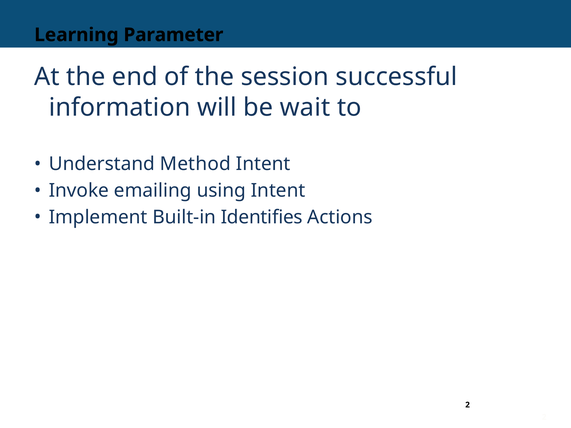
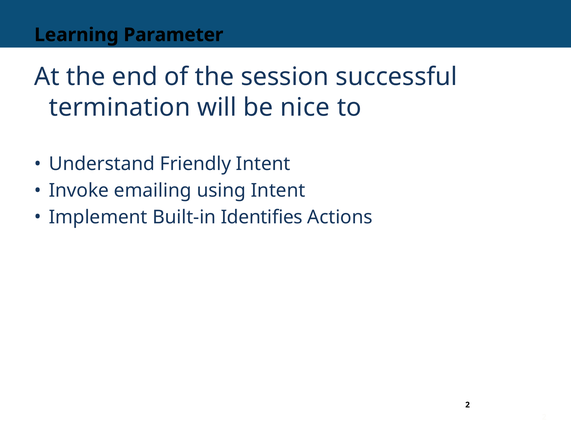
information: information -> termination
wait: wait -> nice
Method: Method -> Friendly
